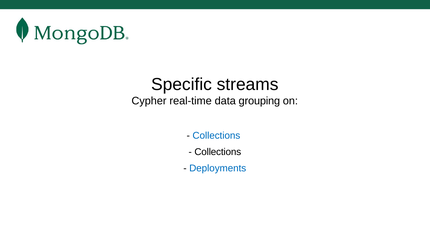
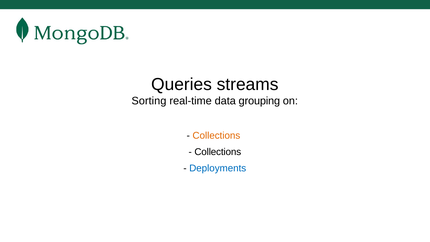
Specific: Specific -> Queries
Cypher: Cypher -> Sorting
Collections at (216, 136) colour: blue -> orange
